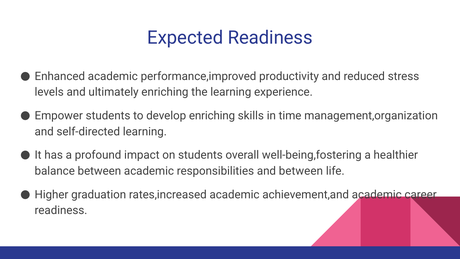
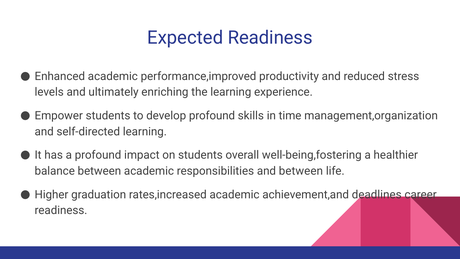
develop enriching: enriching -> profound
achievement,and academic: academic -> deadlines
